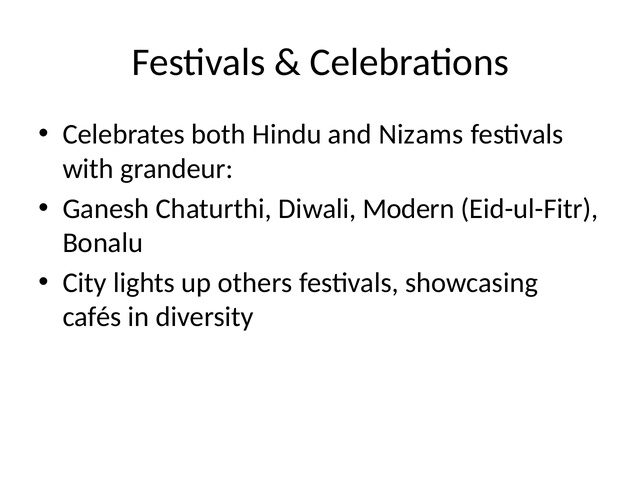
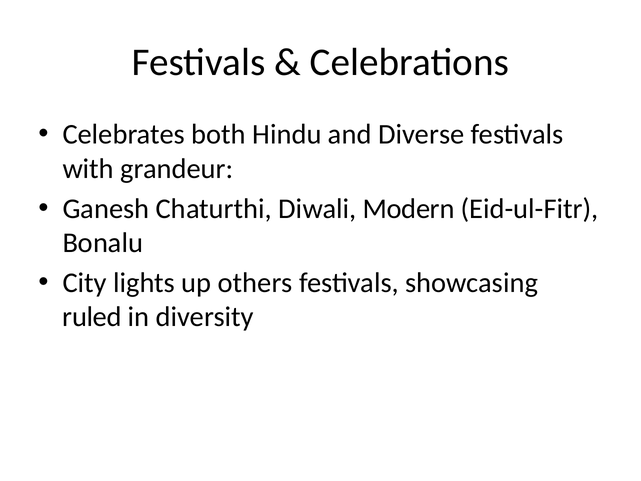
Nizams: Nizams -> Diverse
cafés: cafés -> ruled
